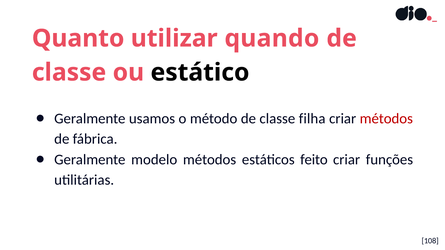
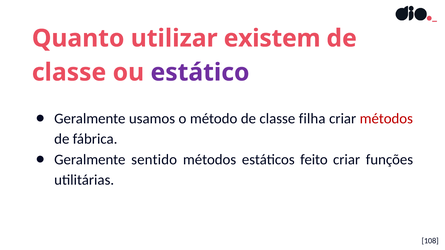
quando: quando -> existem
estático colour: black -> purple
modelo: modelo -> sentido
